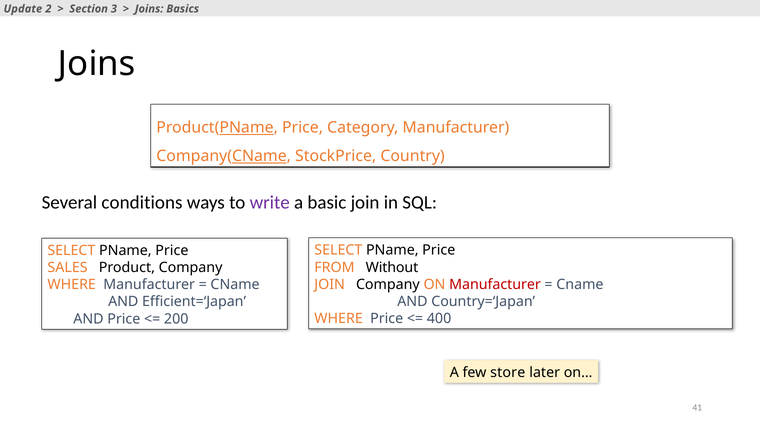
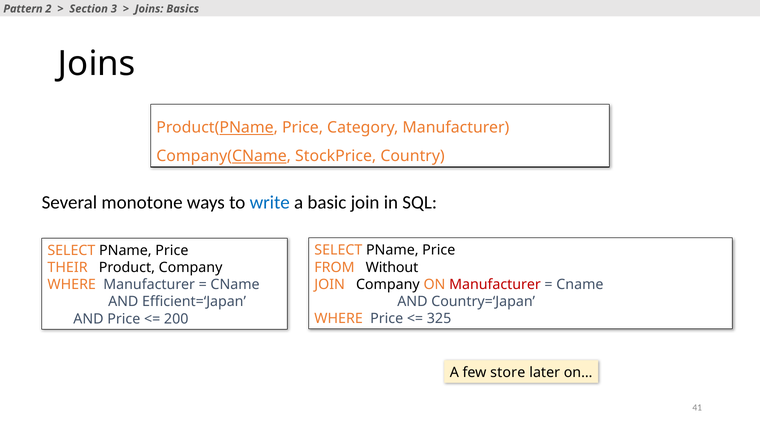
Update: Update -> Pattern
conditions: conditions -> monotone
write colour: purple -> blue
SALES: SALES -> THEIR
400: 400 -> 325
